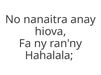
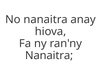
Hahalala at (49, 56): Hahalala -> Nanaitra
